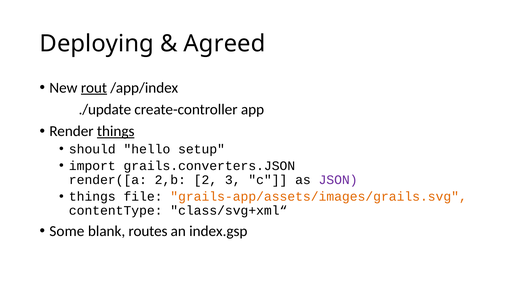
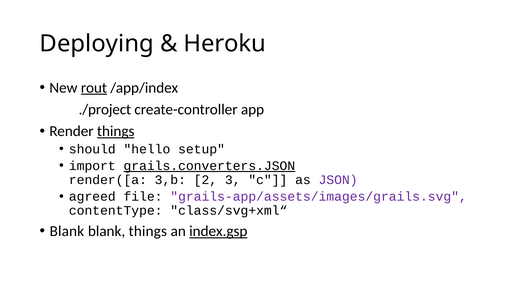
Agreed: Agreed -> Heroku
./update: ./update -> ./project
grails.converters.JSON underline: none -> present
2,b: 2,b -> 3,b
things at (92, 197): things -> agreed
grails-app/assets/images/grails.svg colour: orange -> purple
Some at (67, 232): Some -> Blank
blank routes: routes -> things
index.gsp underline: none -> present
